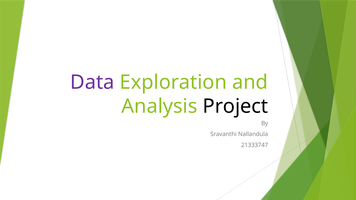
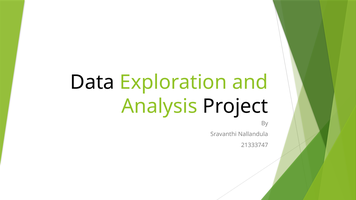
Data colour: purple -> black
